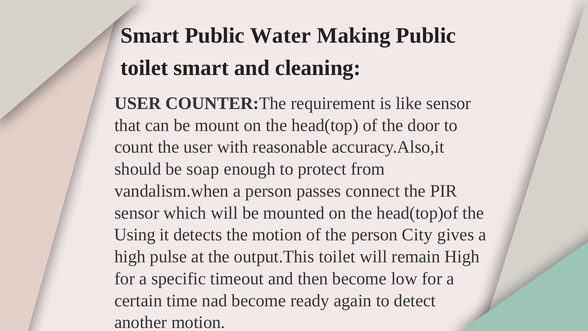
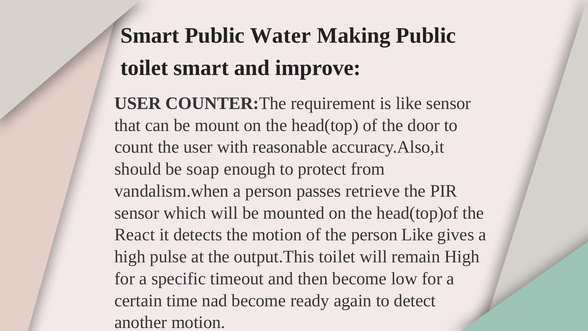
cleaning: cleaning -> improve
connect: connect -> retrieve
Using: Using -> React
person City: City -> Like
